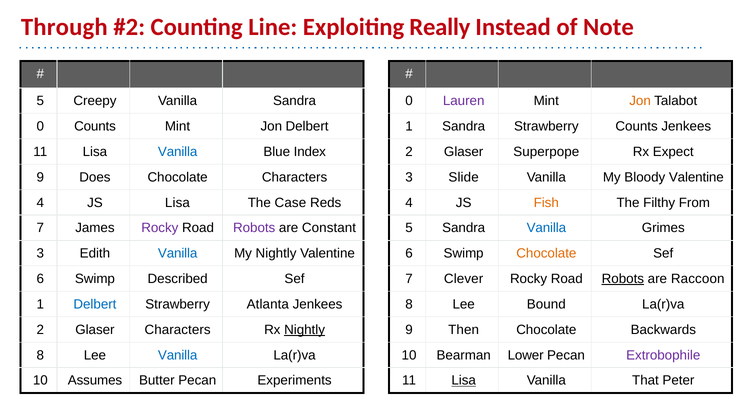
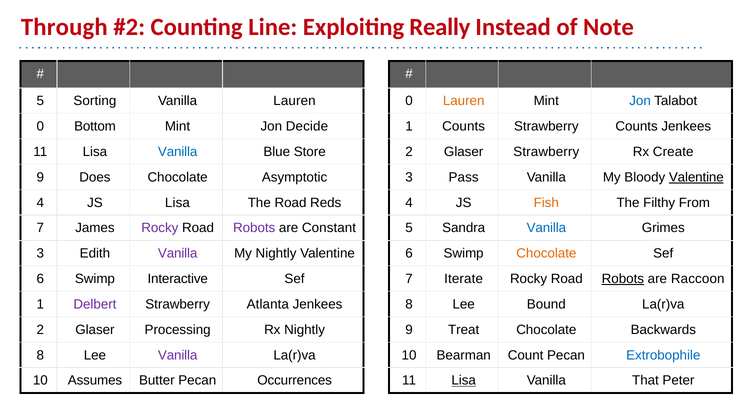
Creepy: Creepy -> Sorting
Vanilla Sandra: Sandra -> Lauren
Lauren at (464, 101) colour: purple -> orange
Jon at (640, 101) colour: orange -> blue
0 Counts: Counts -> Bottom
Jon Delbert: Delbert -> Decide
1 Sandra: Sandra -> Counts
Index: Index -> Store
Glaser Superpope: Superpope -> Strawberry
Expect: Expect -> Create
Chocolate Characters: Characters -> Asymptotic
Slide: Slide -> Pass
Valentine at (696, 177) underline: none -> present
The Case: Case -> Road
Vanilla at (178, 253) colour: blue -> purple
Described: Described -> Interactive
Clever: Clever -> Iterate
Delbert at (95, 304) colour: blue -> purple
Glaser Characters: Characters -> Processing
Nightly at (305, 330) underline: present -> none
Then: Then -> Treat
Vanilla at (178, 355) colour: blue -> purple
Lower: Lower -> Count
Extrobophile colour: purple -> blue
Experiments: Experiments -> Occurrences
